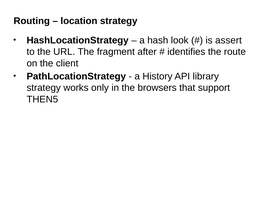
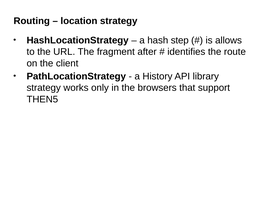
look: look -> step
assert: assert -> allows
